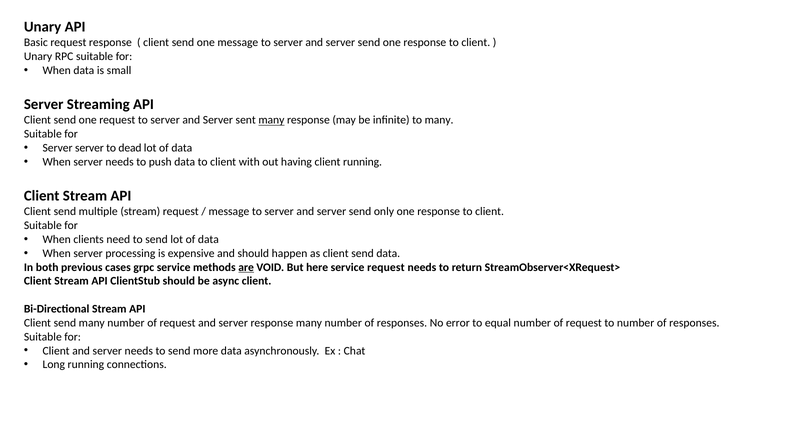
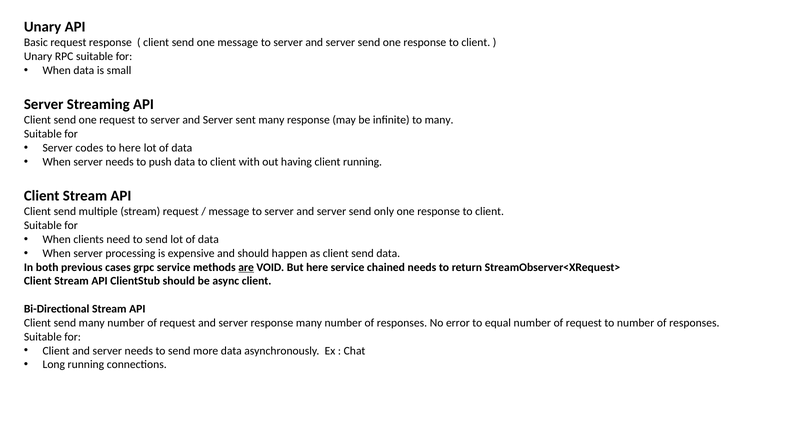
many at (271, 120) underline: present -> none
Server server: server -> codes
to dead: dead -> here
service request: request -> chained
